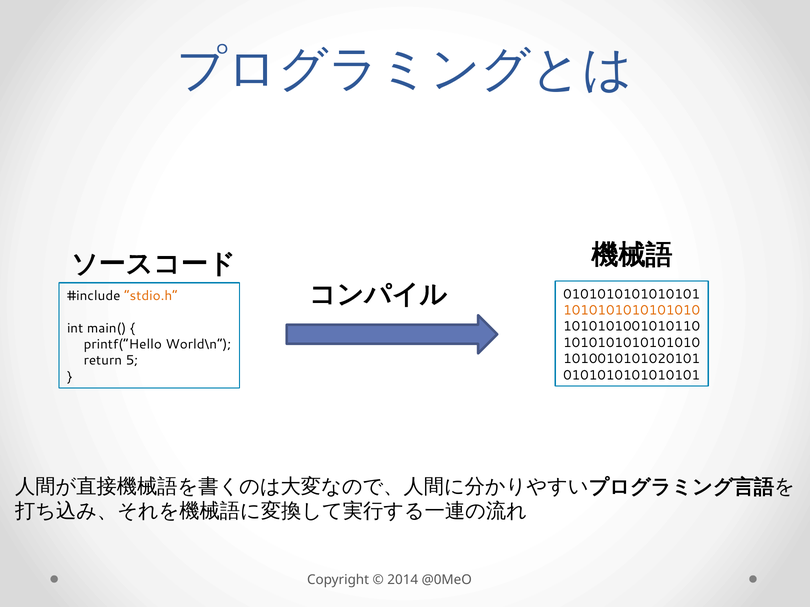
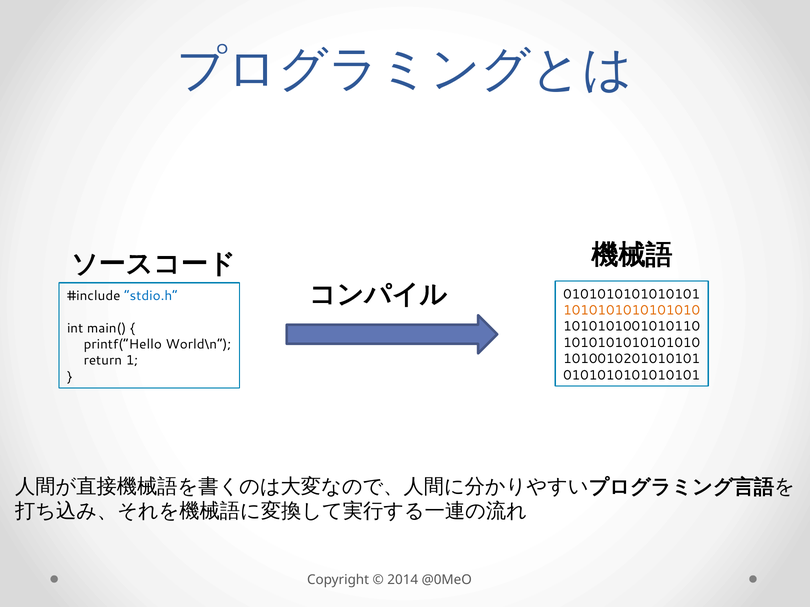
stdio.h colour: orange -> blue
1010010101020101: 1010010101020101 -> 1010010201010101
5: 5 -> 1
